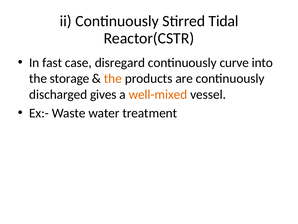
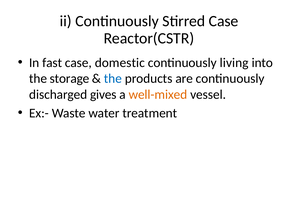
Stirred Tidal: Tidal -> Case
disregard: disregard -> domestic
curve: curve -> living
the at (113, 78) colour: orange -> blue
